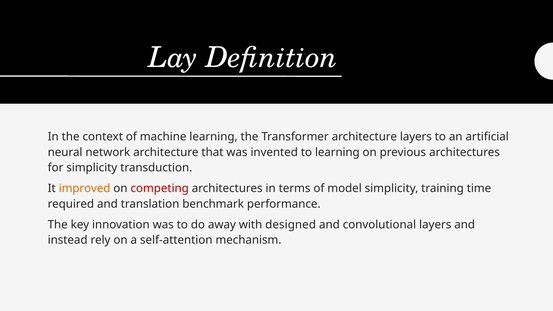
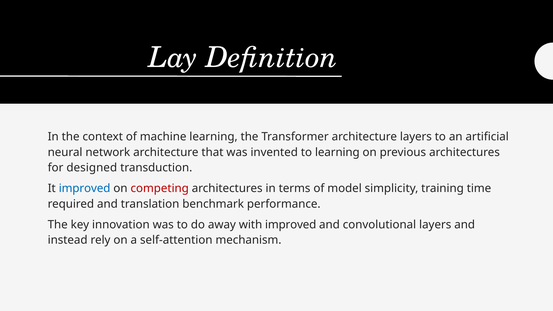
for simplicity: simplicity -> designed
improved at (85, 188) colour: orange -> blue
with designed: designed -> improved
